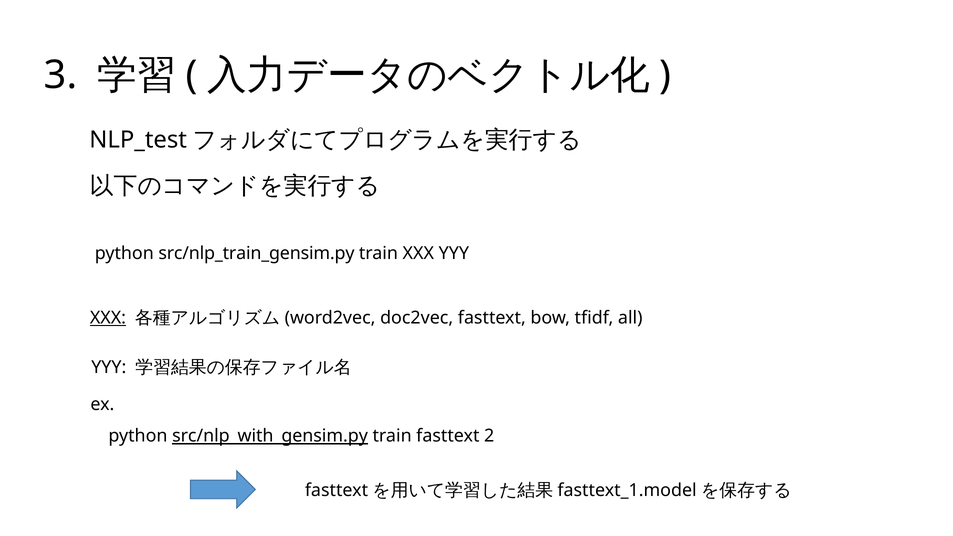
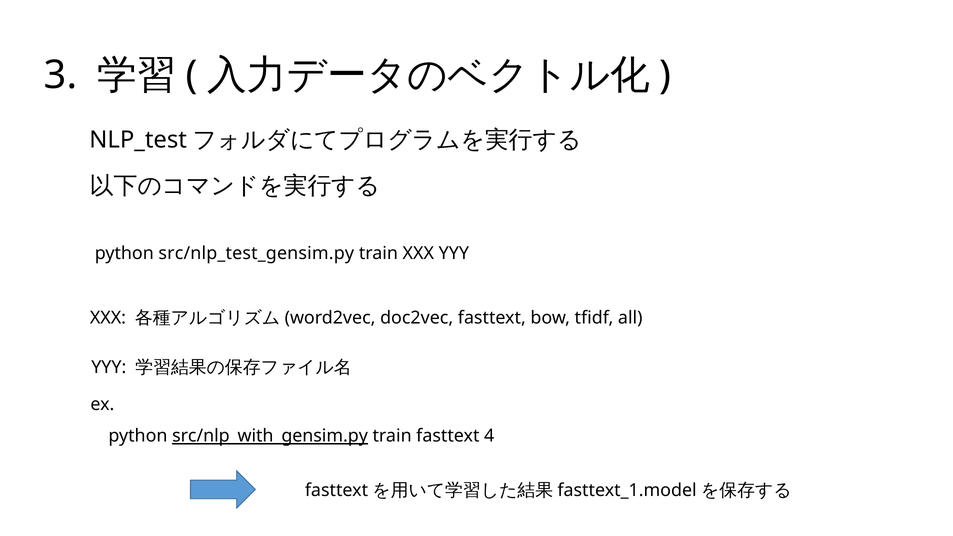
src/nlp_train_gensim.py: src/nlp_train_gensim.py -> src/nlp_test_gensim.py
XXX at (108, 318) underline: present -> none
2: 2 -> 4
